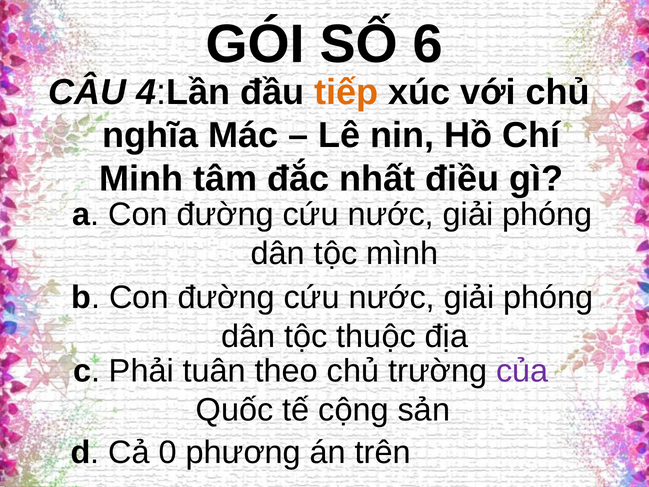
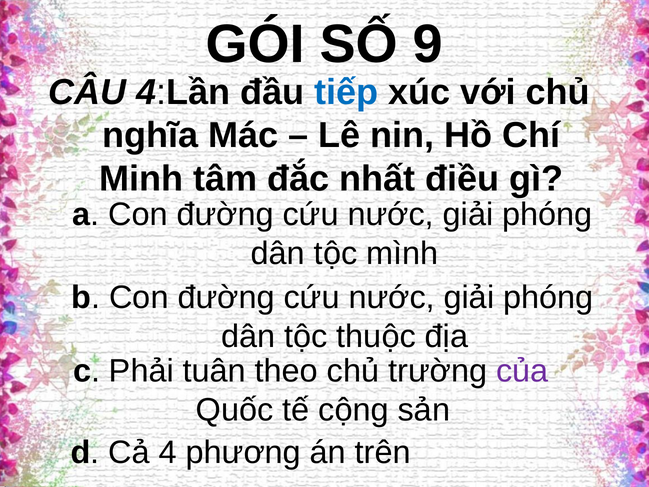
6: 6 -> 9
tiếp colour: orange -> blue
0: 0 -> 4
